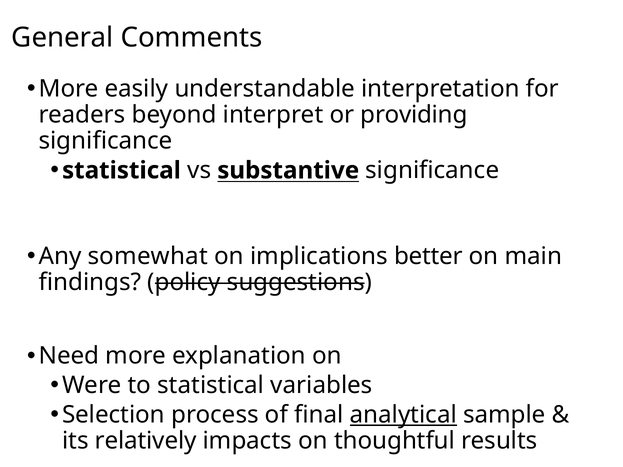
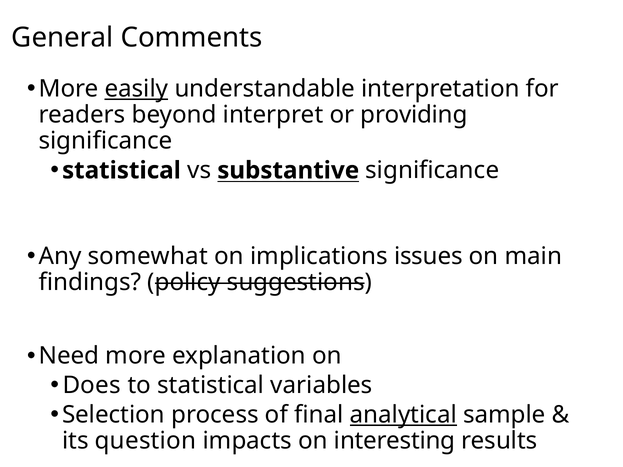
easily underline: none -> present
better: better -> issues
Were: Were -> Does
relatively: relatively -> question
thoughtful: thoughtful -> interesting
